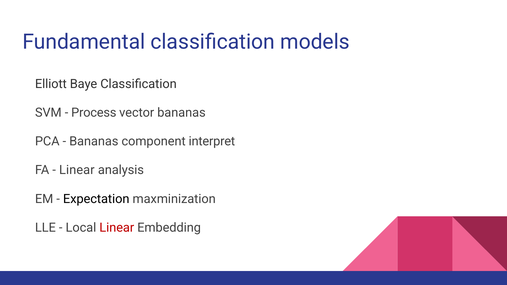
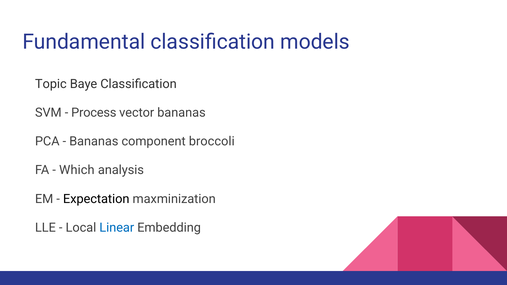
Elliott: Elliott -> Topic
interpret: interpret -> broccoli
Linear at (77, 170): Linear -> Which
Linear at (117, 228) colour: red -> blue
